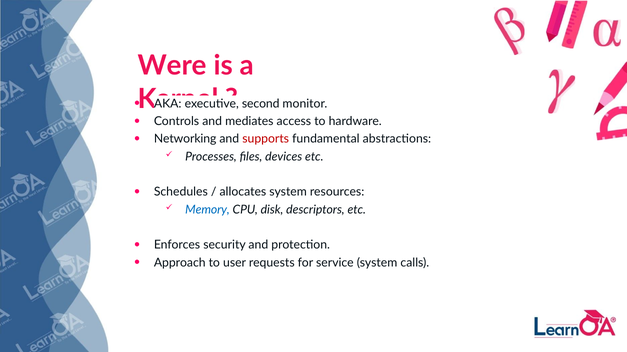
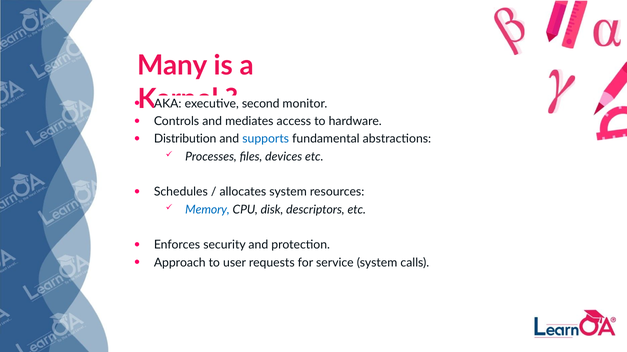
Were: Were -> Many
Networking: Networking -> Distribution
supports colour: red -> blue
